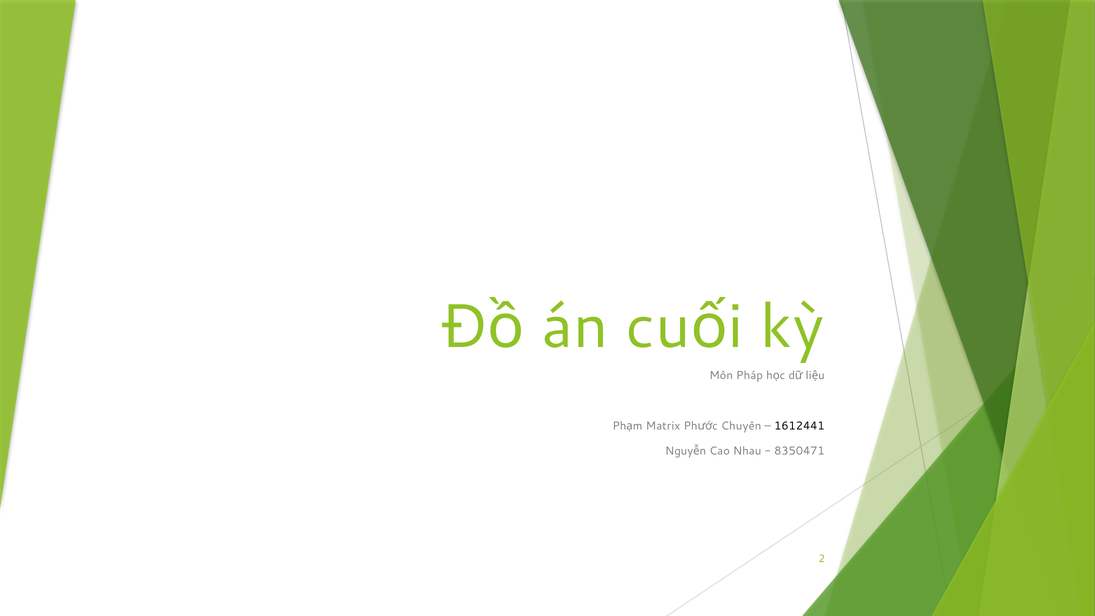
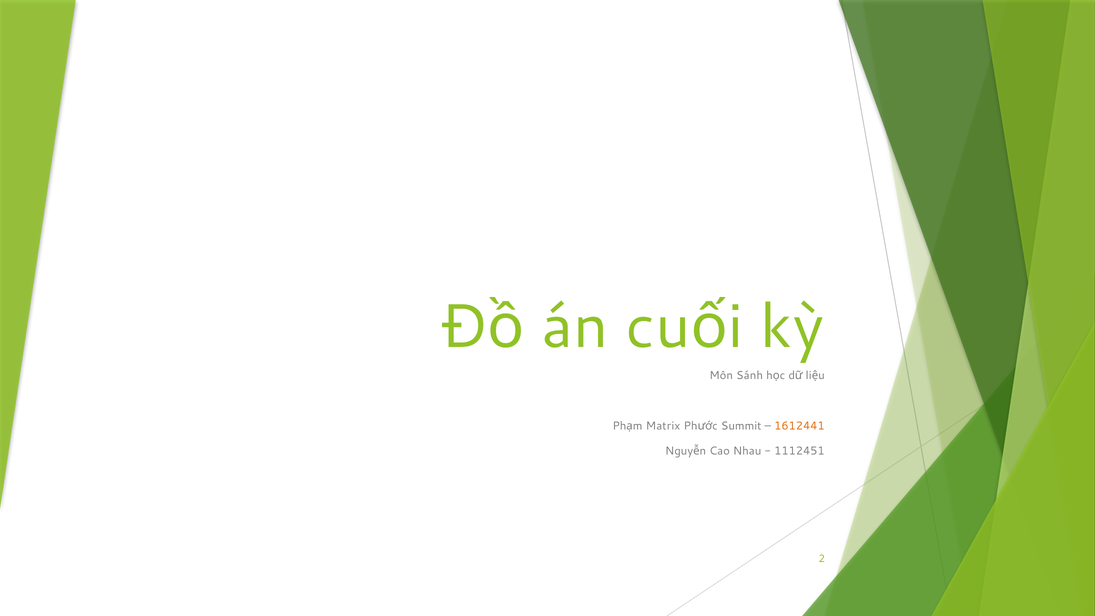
Pháp: Pháp -> Sánh
Chuyên: Chuyên -> Summit
1612441 colour: black -> orange
8350471: 8350471 -> 1112451
